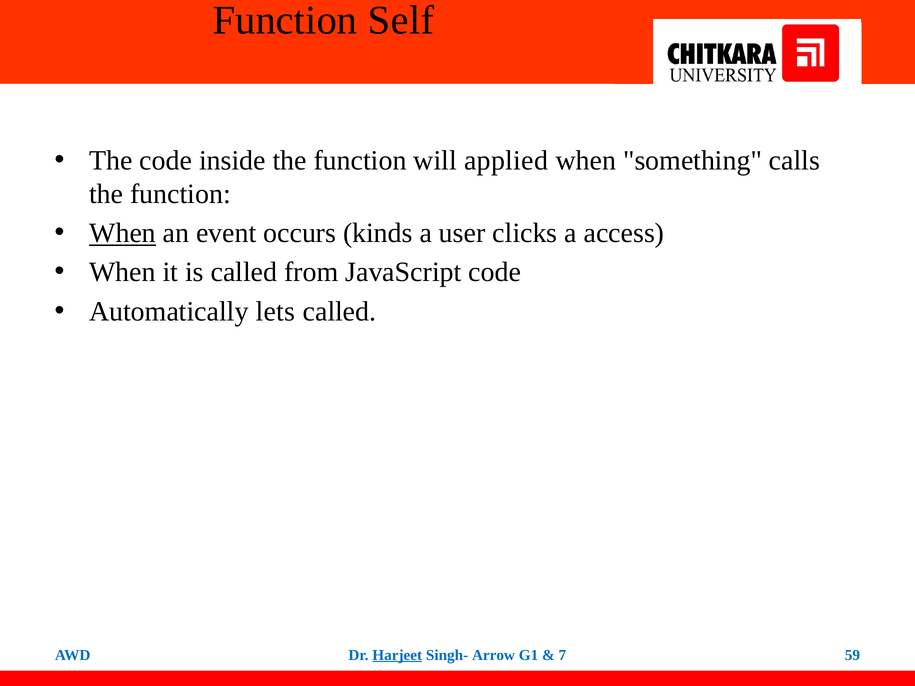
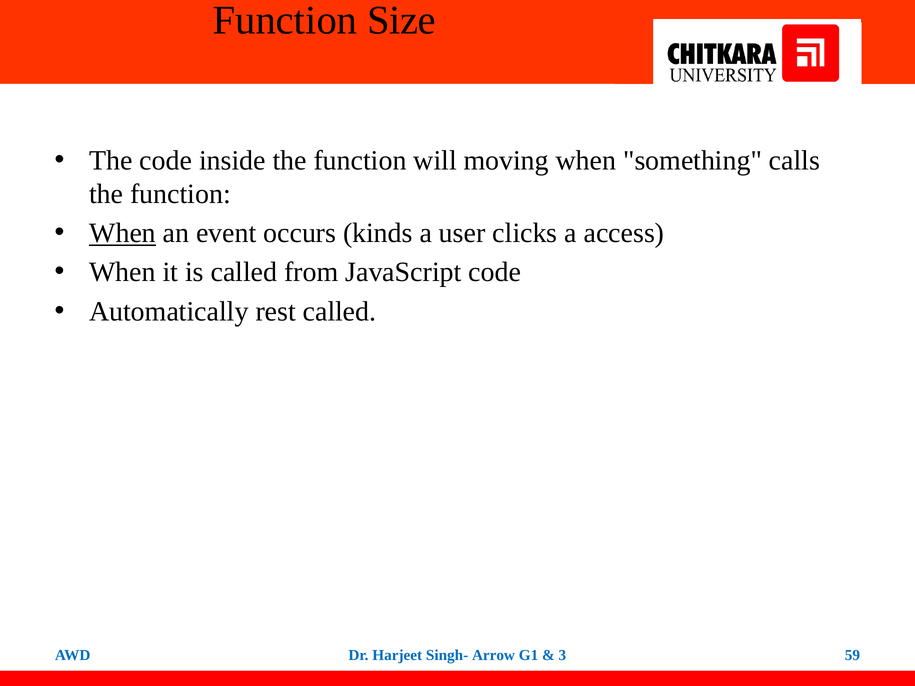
Self: Self -> Size
applied: applied -> moving
lets: lets -> rest
Harjeet underline: present -> none
7: 7 -> 3
